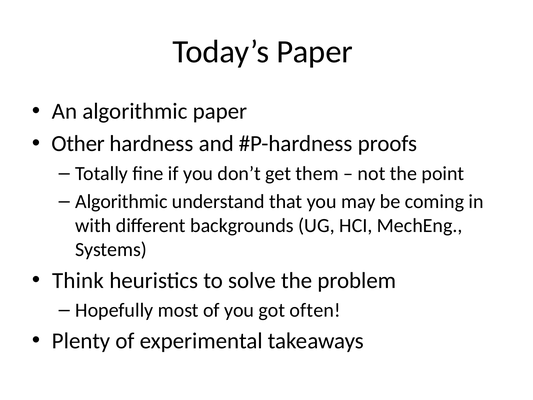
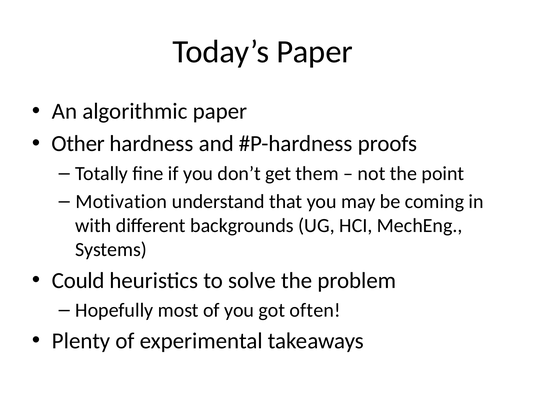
Algorithmic at (121, 202): Algorithmic -> Motivation
Think: Think -> Could
